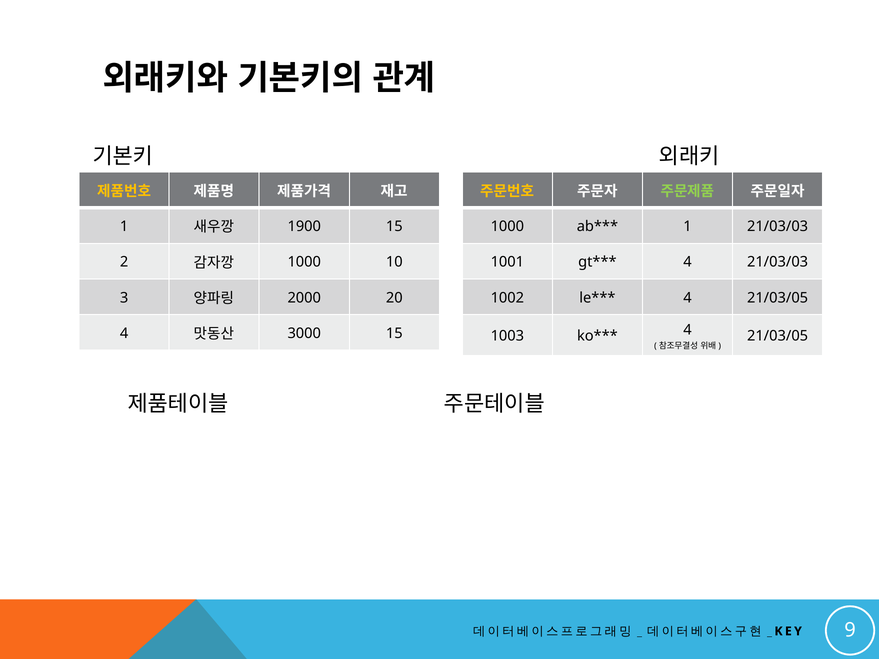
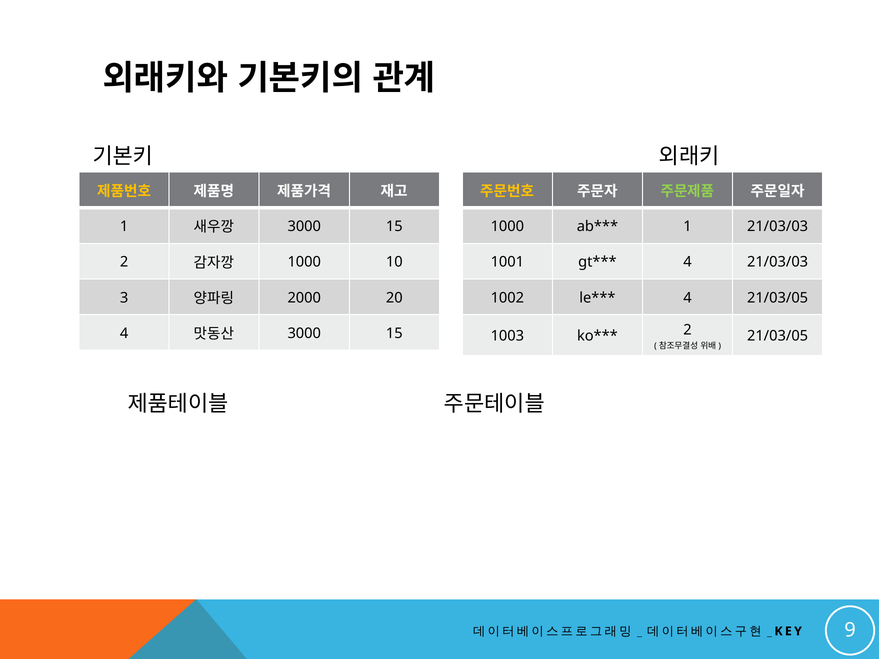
1900 at (304, 227): 1900 -> 3000
4 at (688, 330): 4 -> 2
